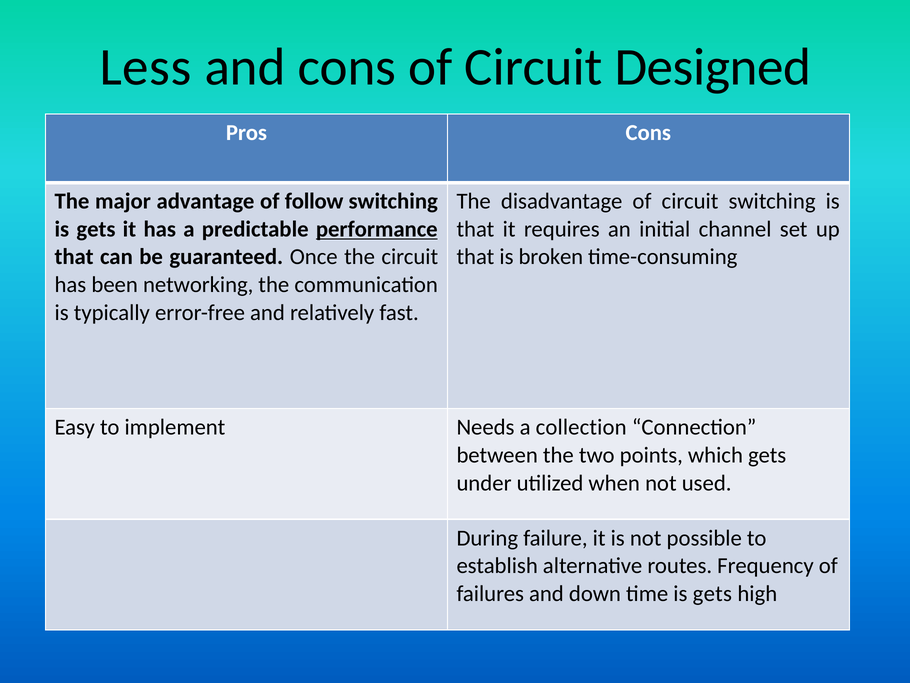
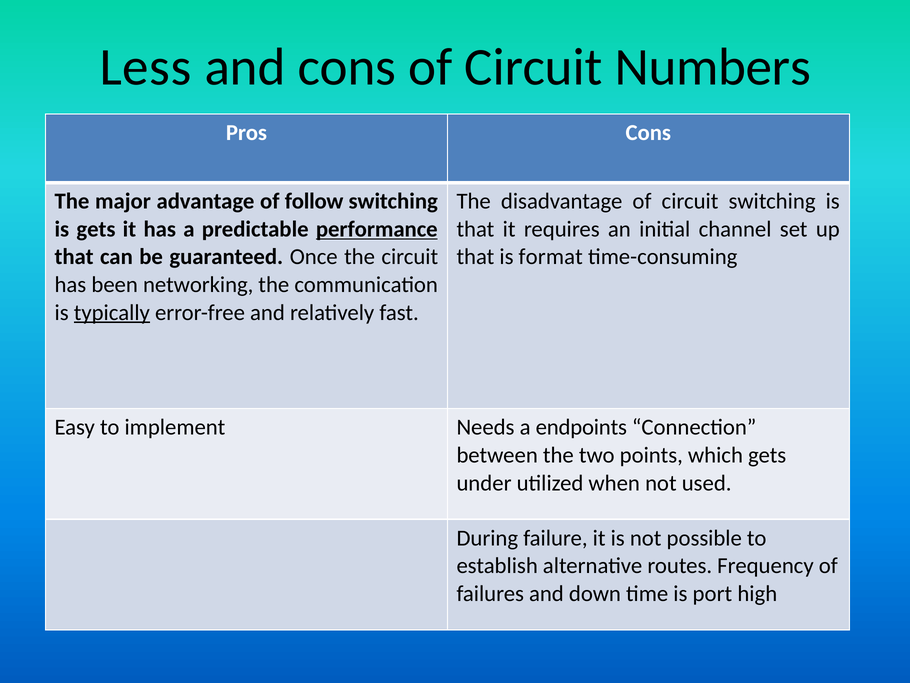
Designed: Designed -> Numbers
broken: broken -> format
typically underline: none -> present
collection: collection -> endpoints
time is gets: gets -> port
